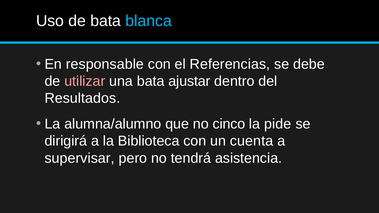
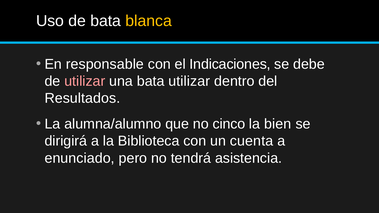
blanca colour: light blue -> yellow
Referencias: Referencias -> Indicaciones
bata ajustar: ajustar -> utilizar
pide: pide -> bien
supervisar: supervisar -> enunciado
